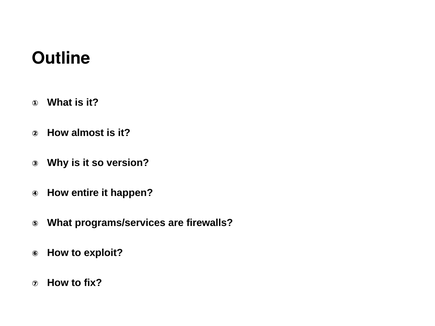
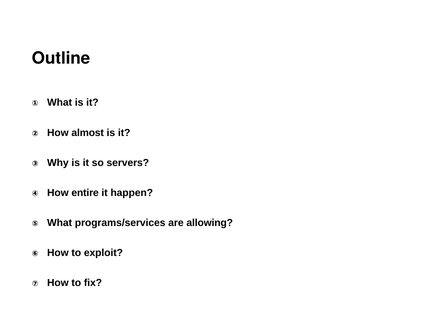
version: version -> servers
firewalls: firewalls -> allowing
